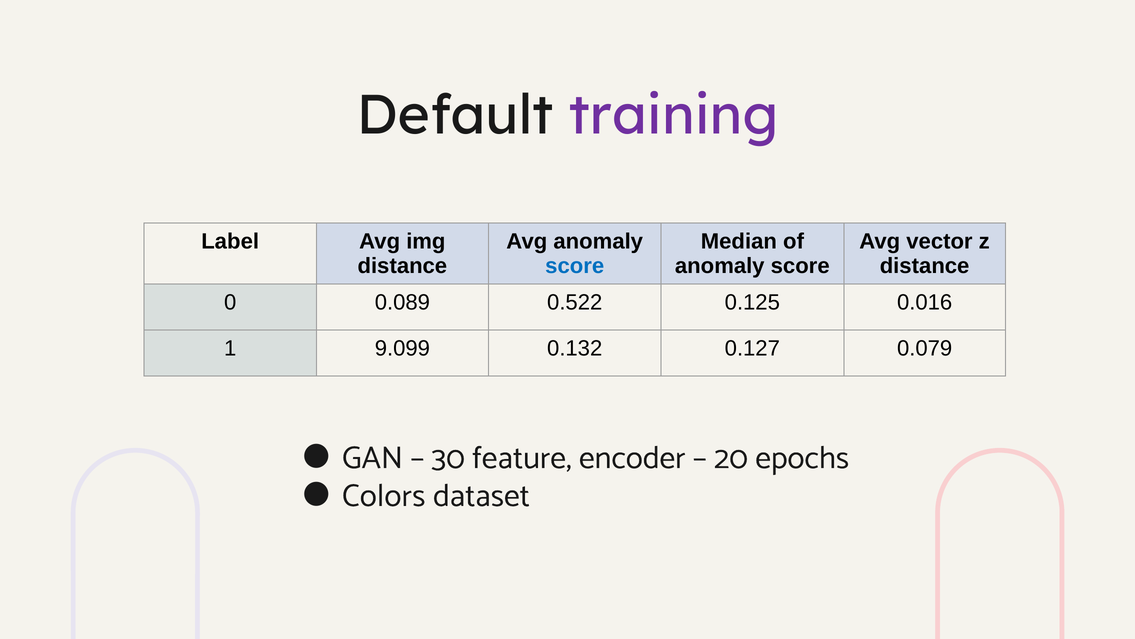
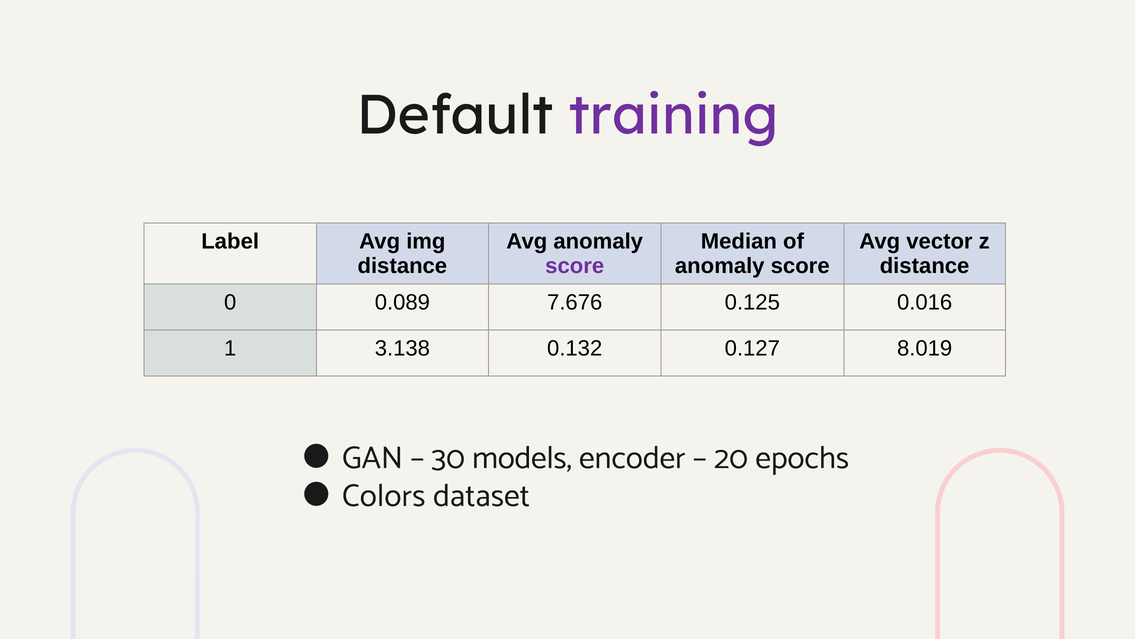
score at (575, 266) colour: blue -> purple
0.522: 0.522 -> 7.676
9.099: 9.099 -> 3.138
0.079: 0.079 -> 8.019
feature: feature -> models
